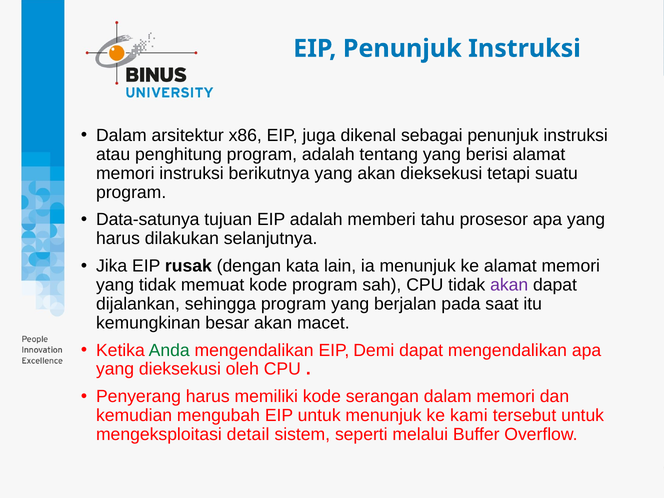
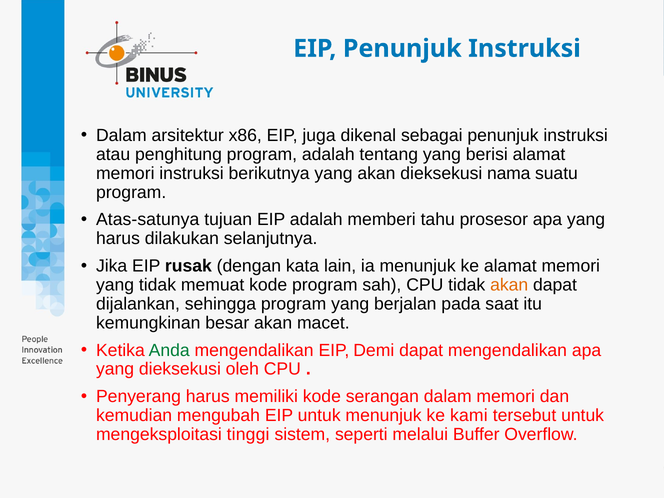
tetapi: tetapi -> nama
Data-satunya: Data-satunya -> Atas-satunya
akan at (509, 285) colour: purple -> orange
detail: detail -> tinggi
